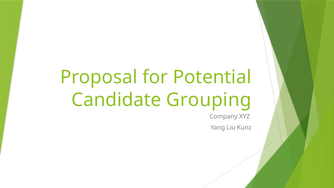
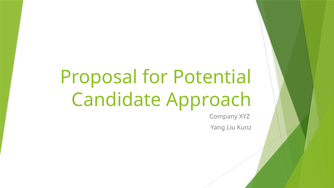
Grouping: Grouping -> Approach
